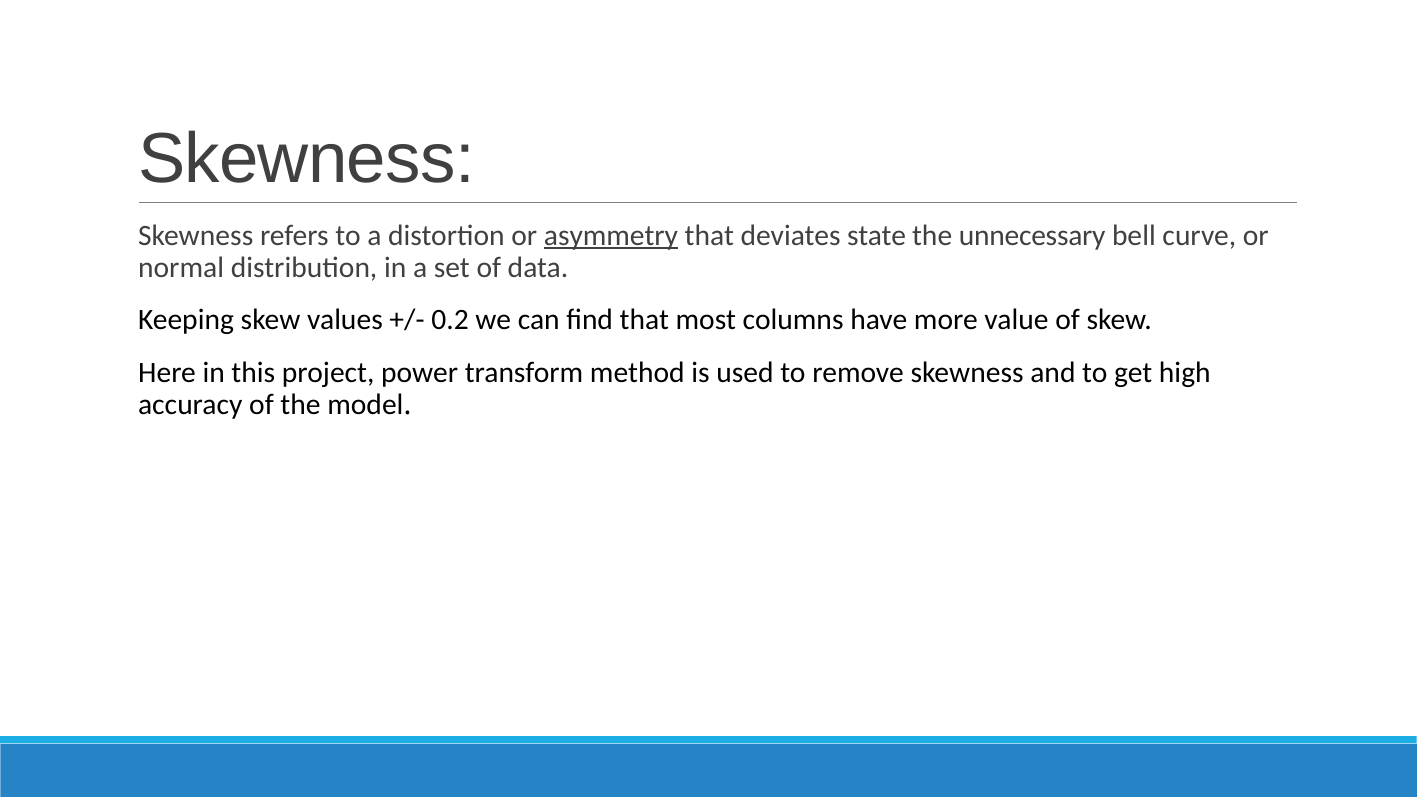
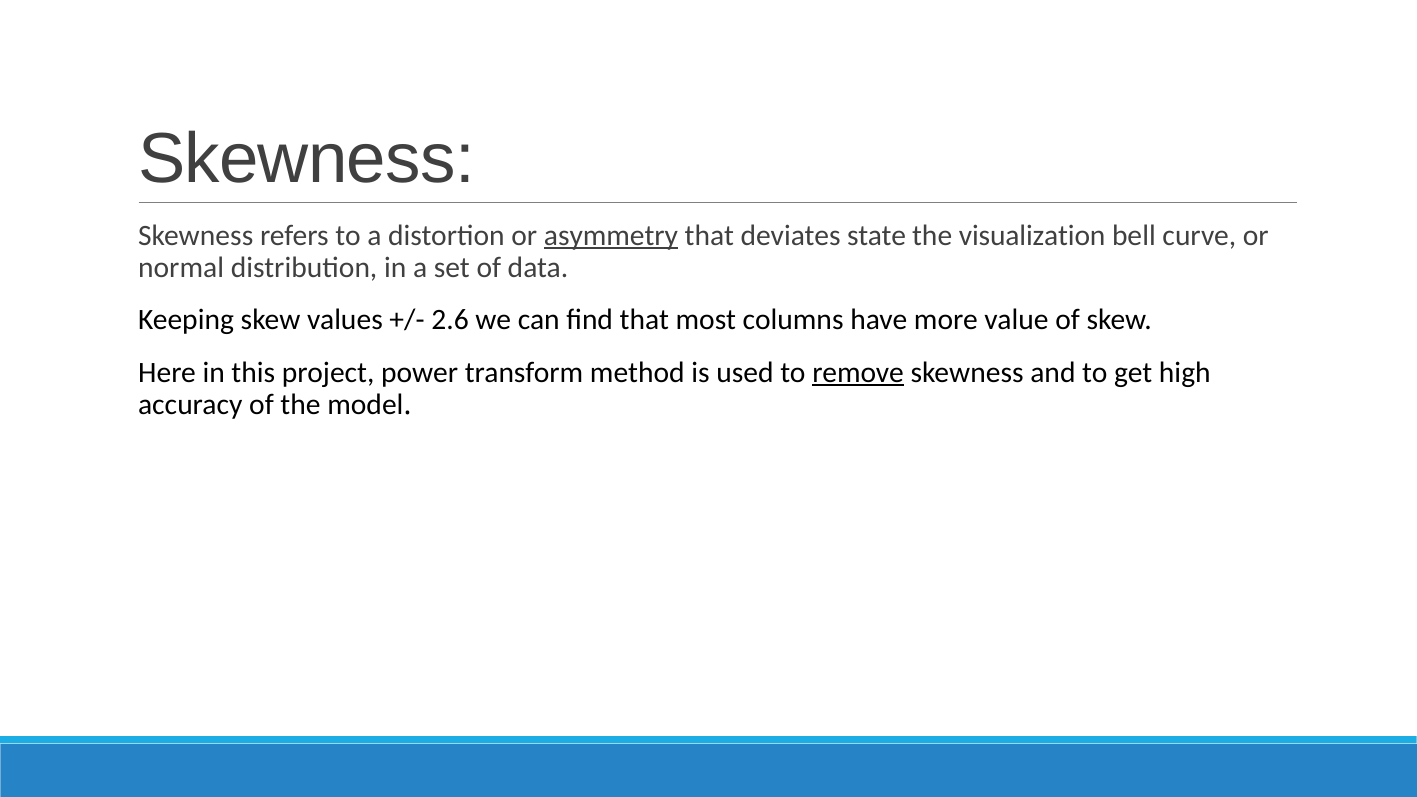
unnecessary: unnecessary -> visualization
0.2: 0.2 -> 2.6
remove underline: none -> present
